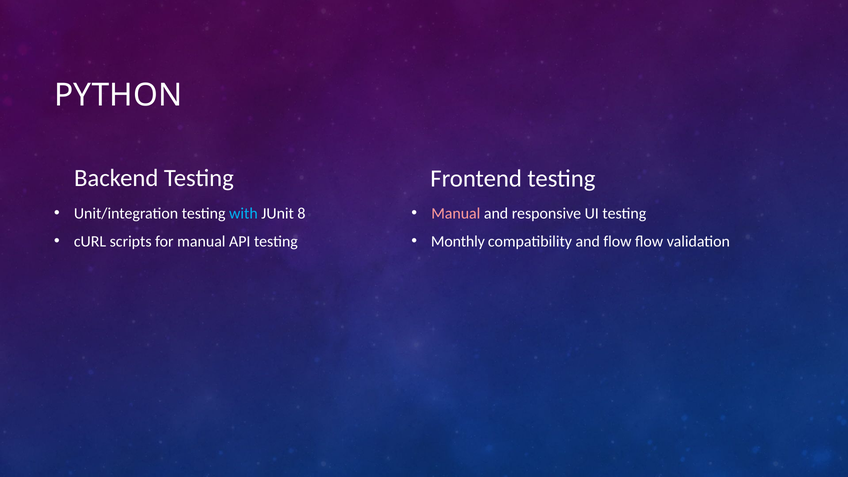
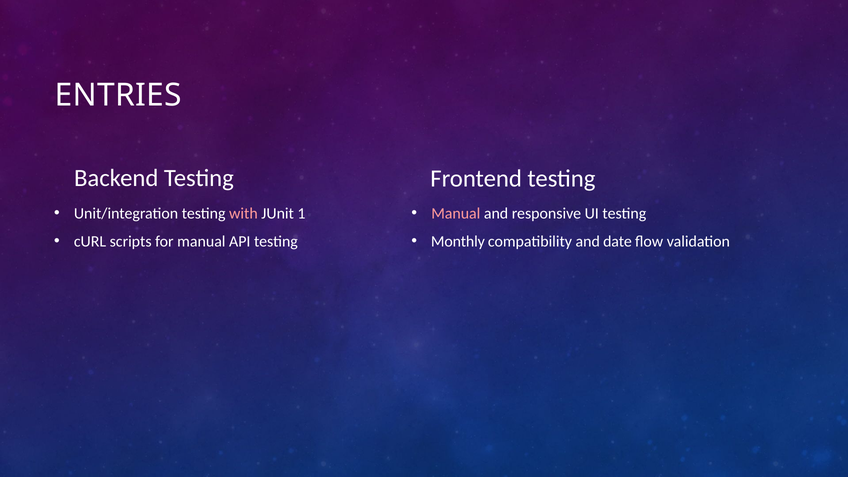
PYTHON: PYTHON -> ENTRIES
with colour: light blue -> pink
8: 8 -> 1
and flow: flow -> date
